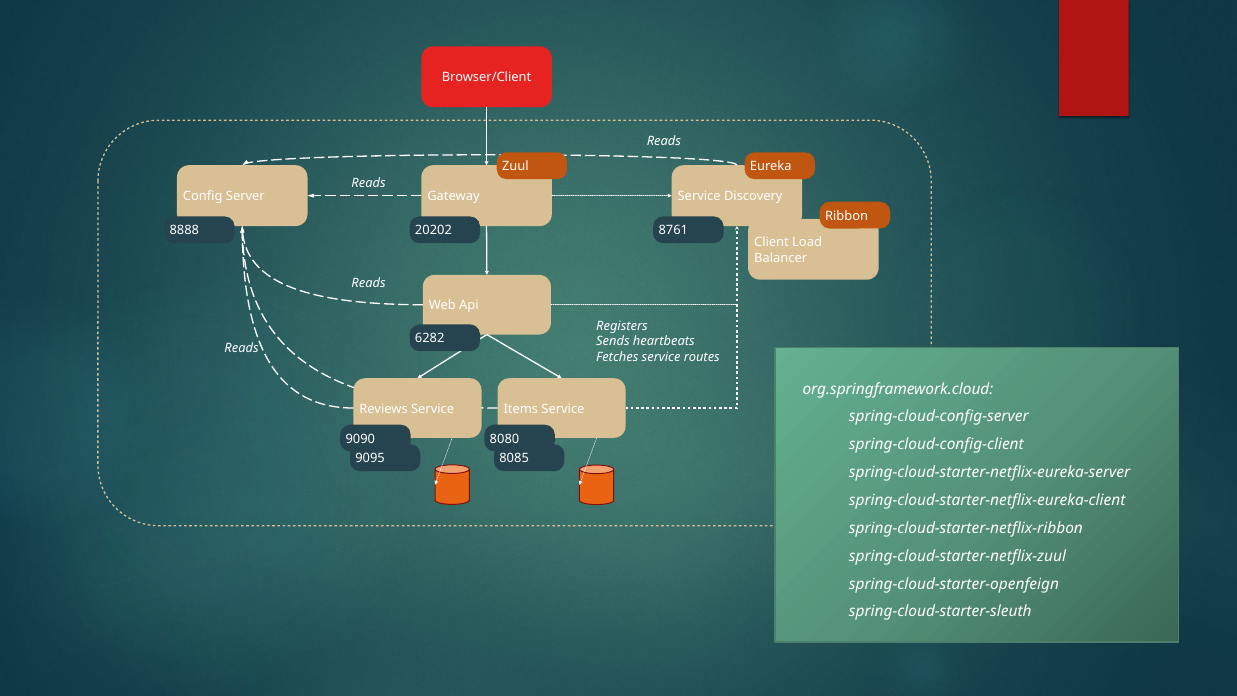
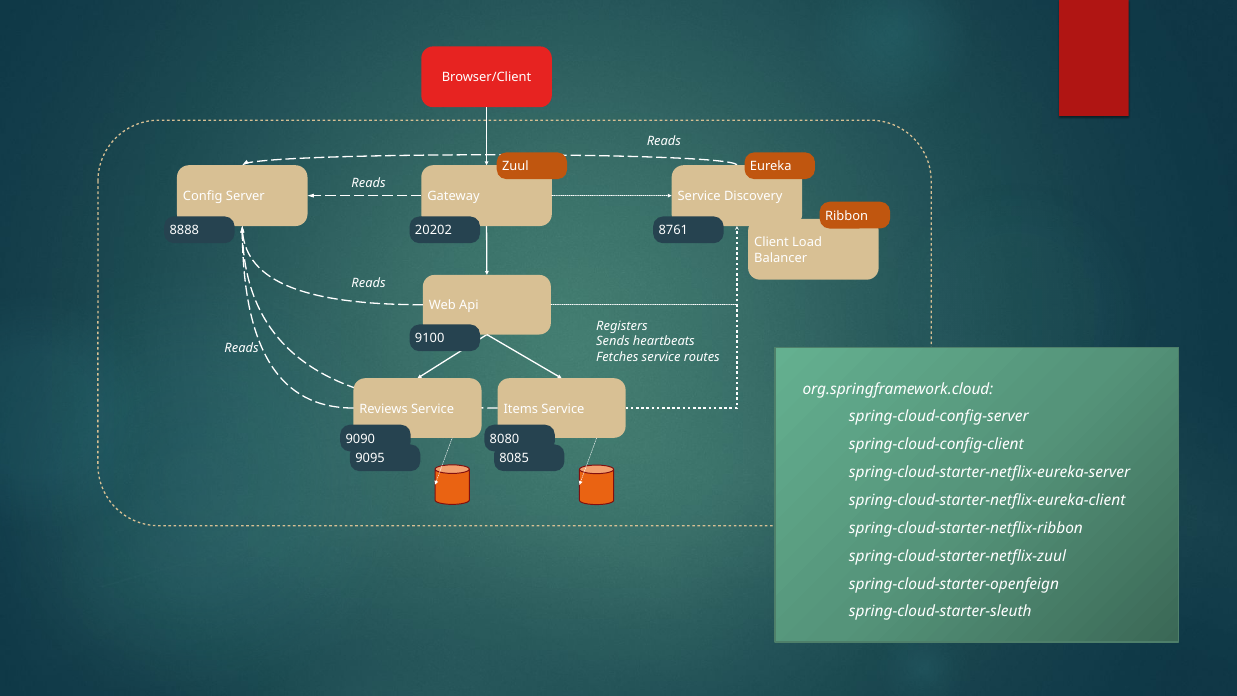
6282: 6282 -> 9100
